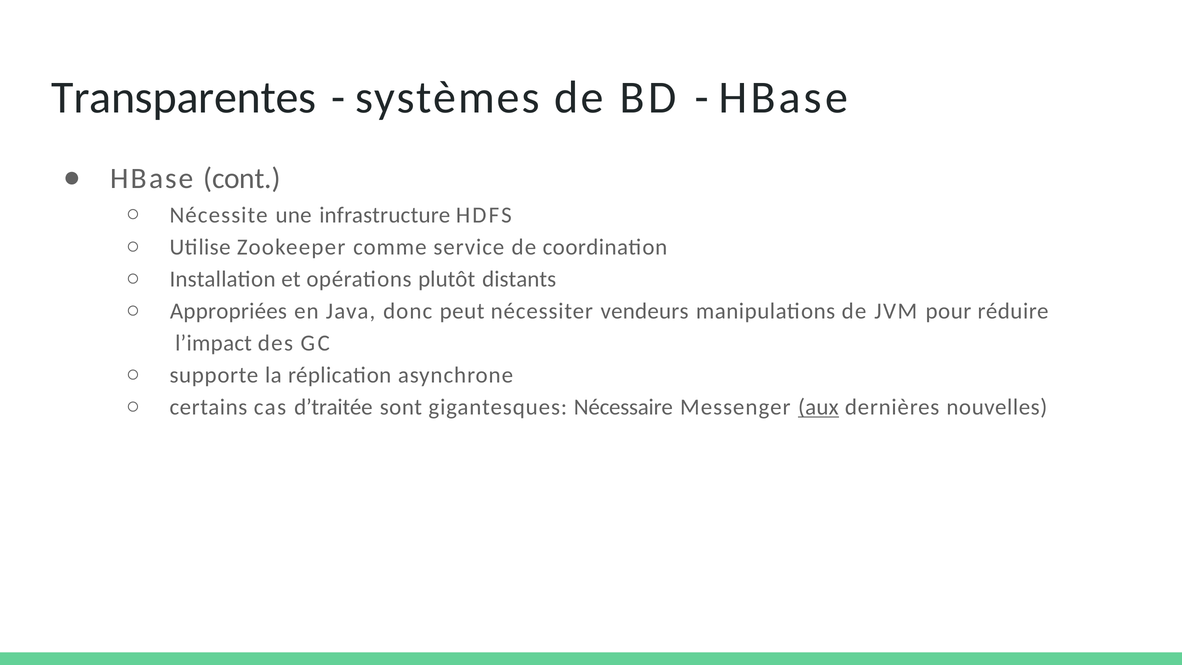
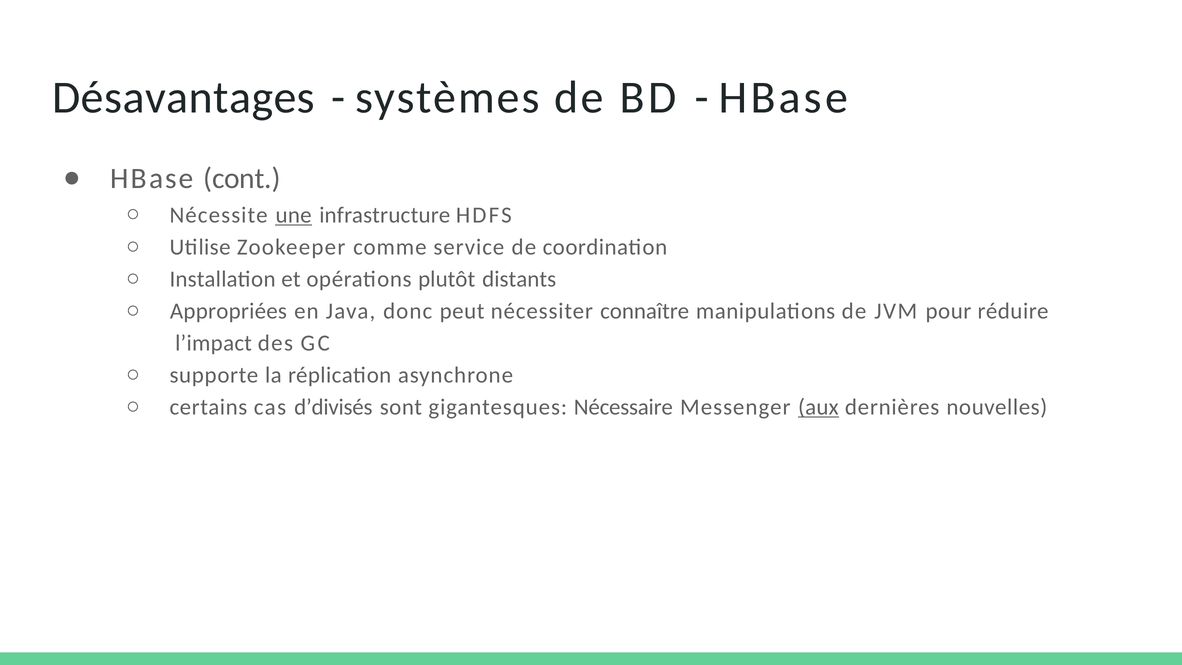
Transparentes: Transparentes -> Désavantages
une underline: none -> present
vendeurs: vendeurs -> connaître
d’traitée: d’traitée -> d’divisés
